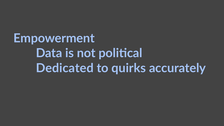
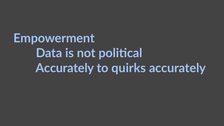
Dedicated at (65, 68): Dedicated -> Accurately
